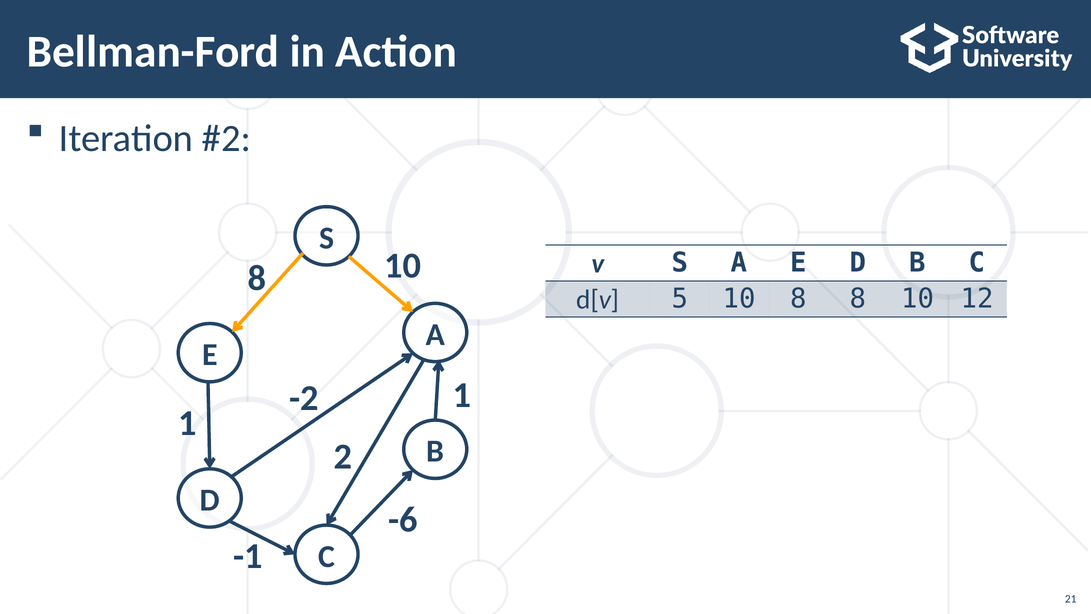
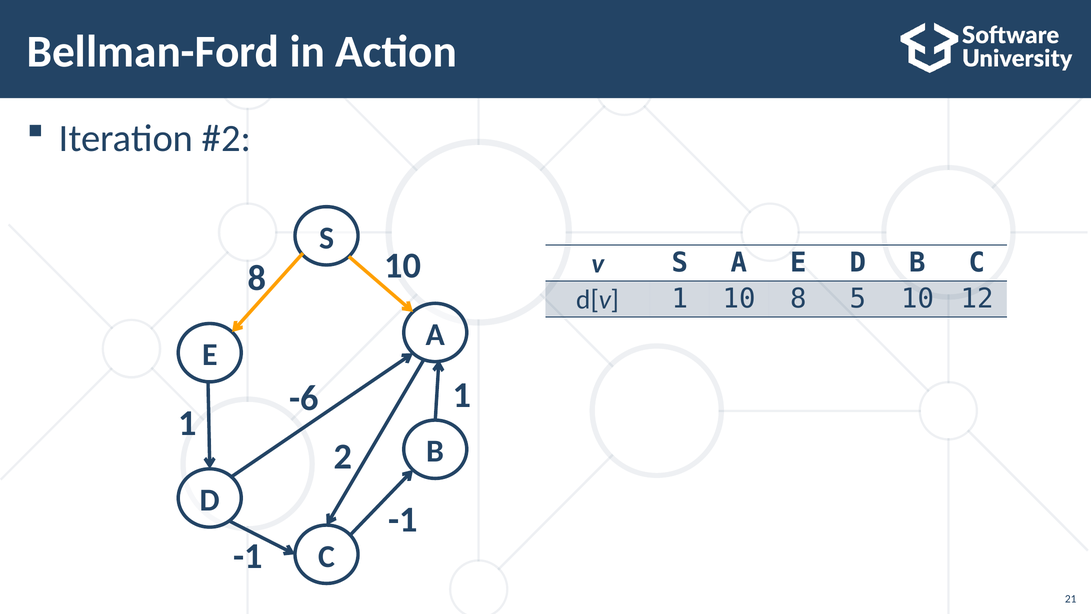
d[v 5: 5 -> 1
8 8: 8 -> 5
-2: -2 -> -6
-6 at (403, 519): -6 -> -1
